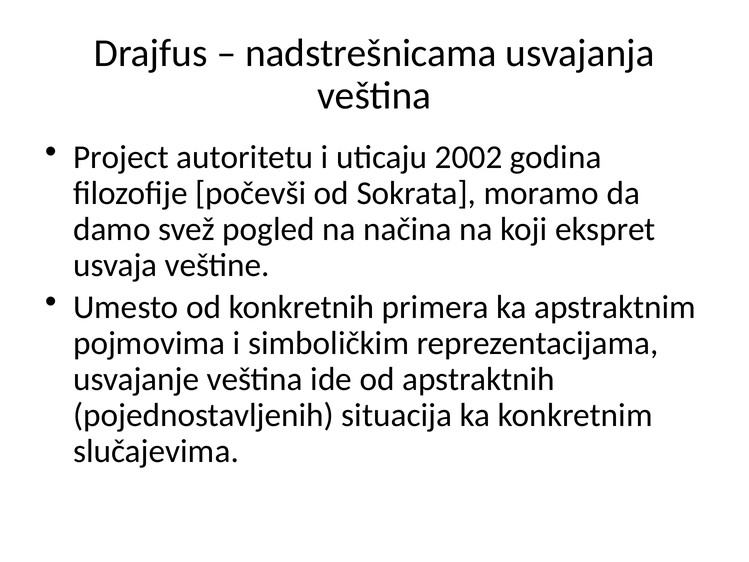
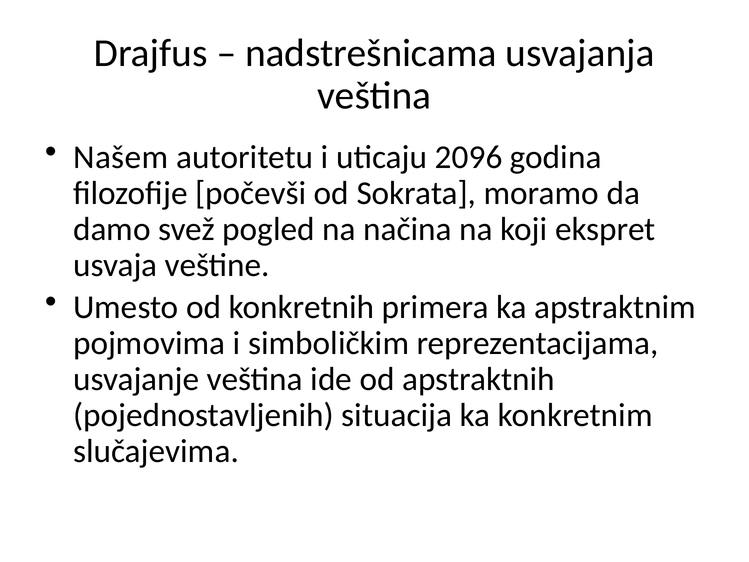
Project: Project -> Našem
2002: 2002 -> 2096
